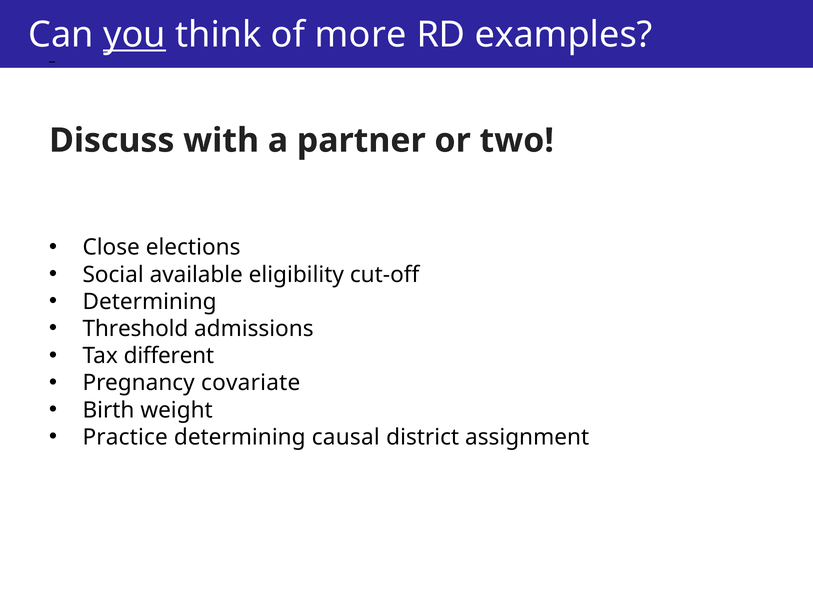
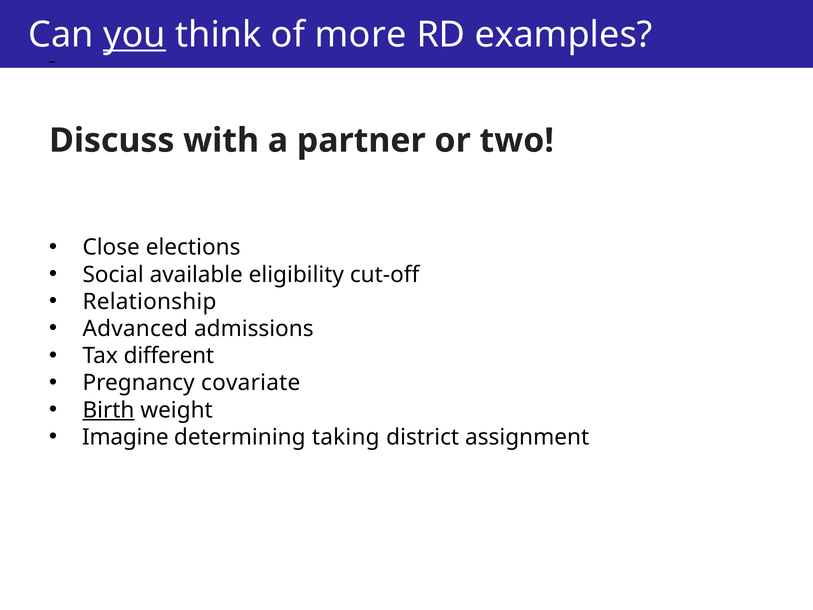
Determining at (150, 302): Determining -> Relationship
Threshold: Threshold -> Advanced
Birth underline: none -> present
Practice: Practice -> Imagine
causal: causal -> taking
